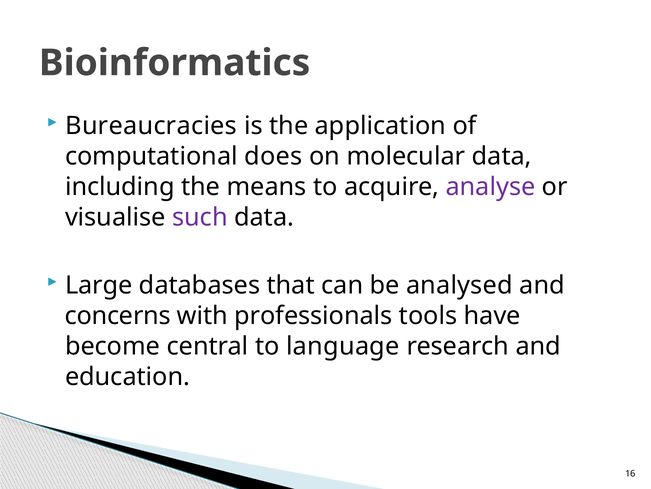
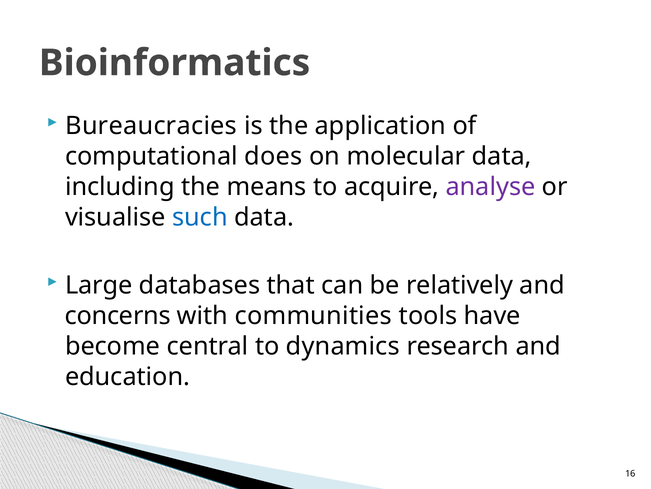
such colour: purple -> blue
analysed: analysed -> relatively
professionals: professionals -> communities
language: language -> dynamics
